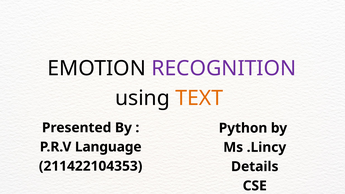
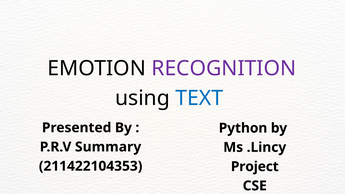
TEXT colour: orange -> blue
Language: Language -> Summary
Details: Details -> Project
